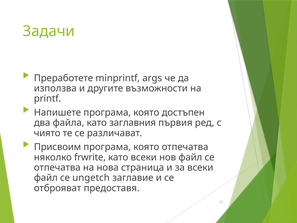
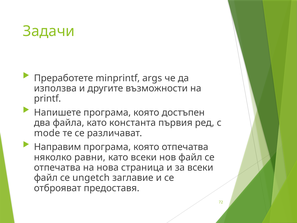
заглавния: заглавния -> константа
чиято: чиято -> mode
Присвоим: Присвоим -> Направим
frwrite: frwrite -> равни
